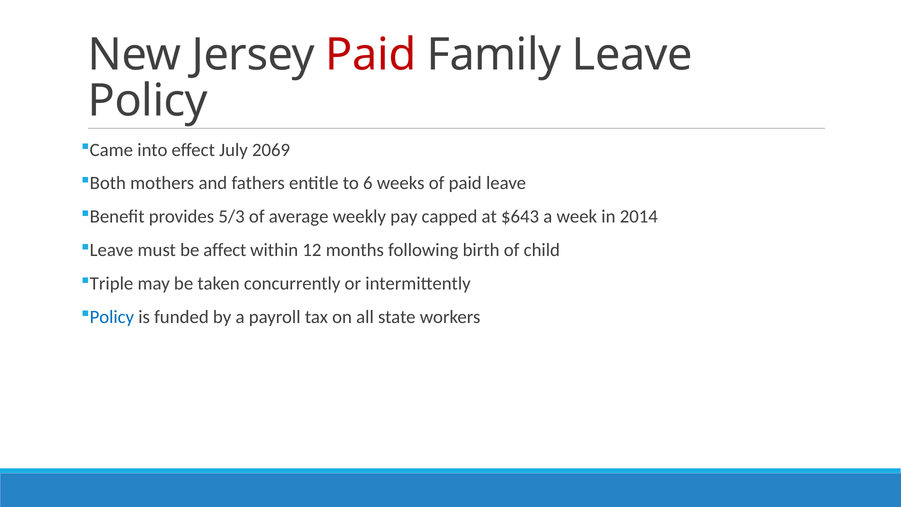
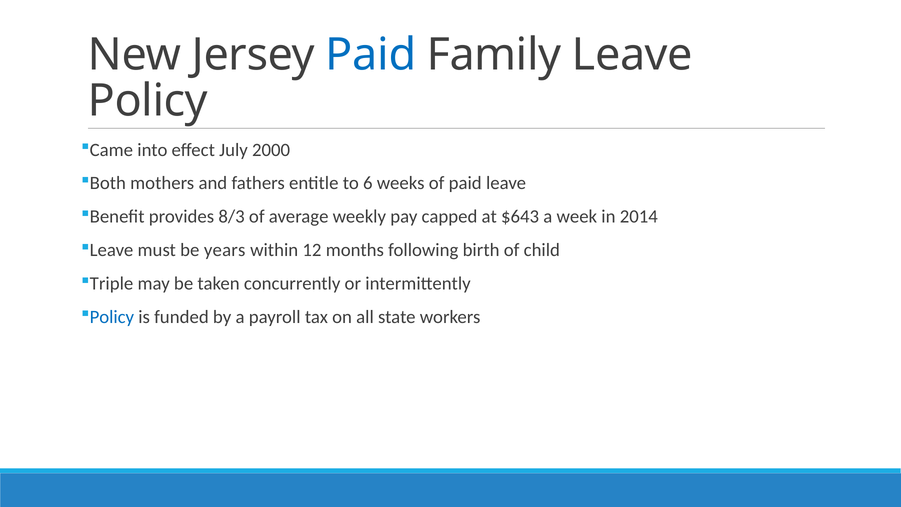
Paid at (371, 55) colour: red -> blue
2069: 2069 -> 2000
5/3: 5/3 -> 8/3
affect: affect -> years
